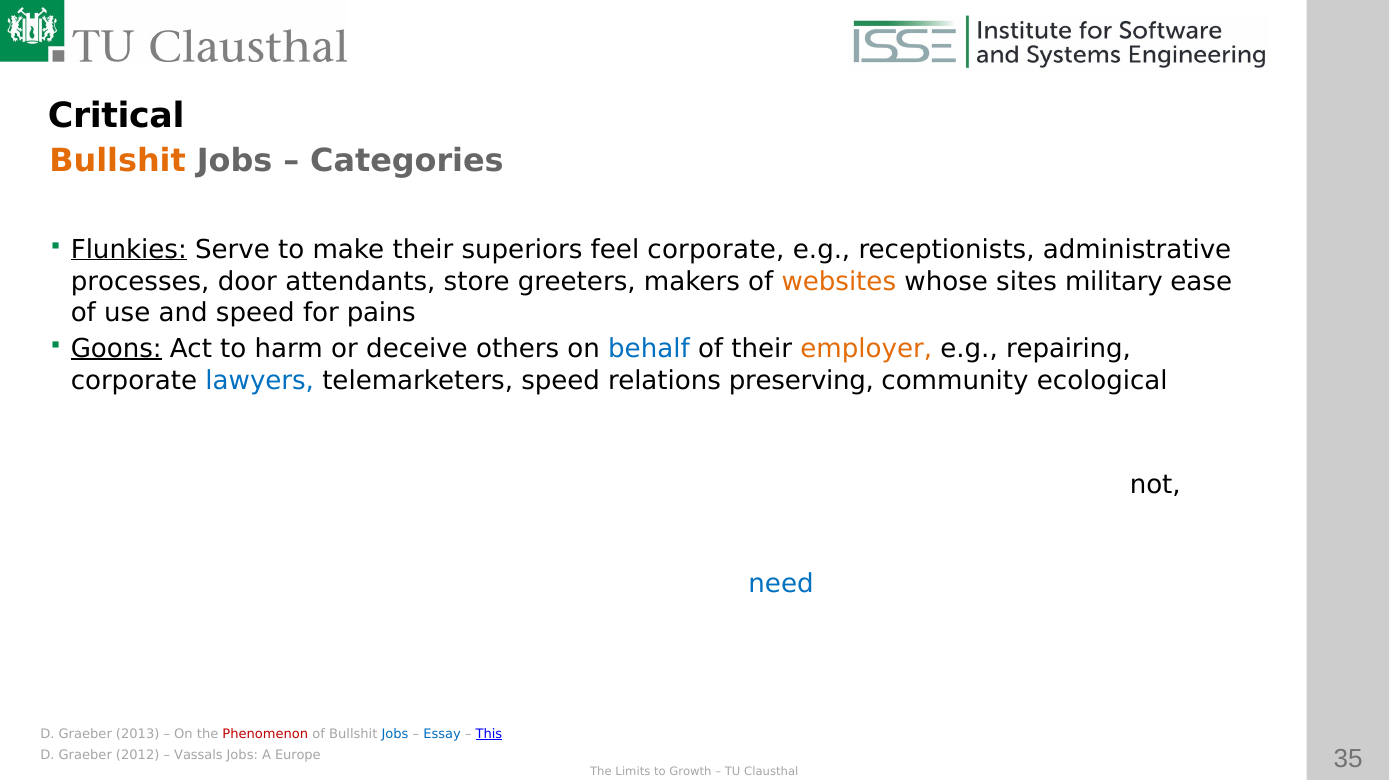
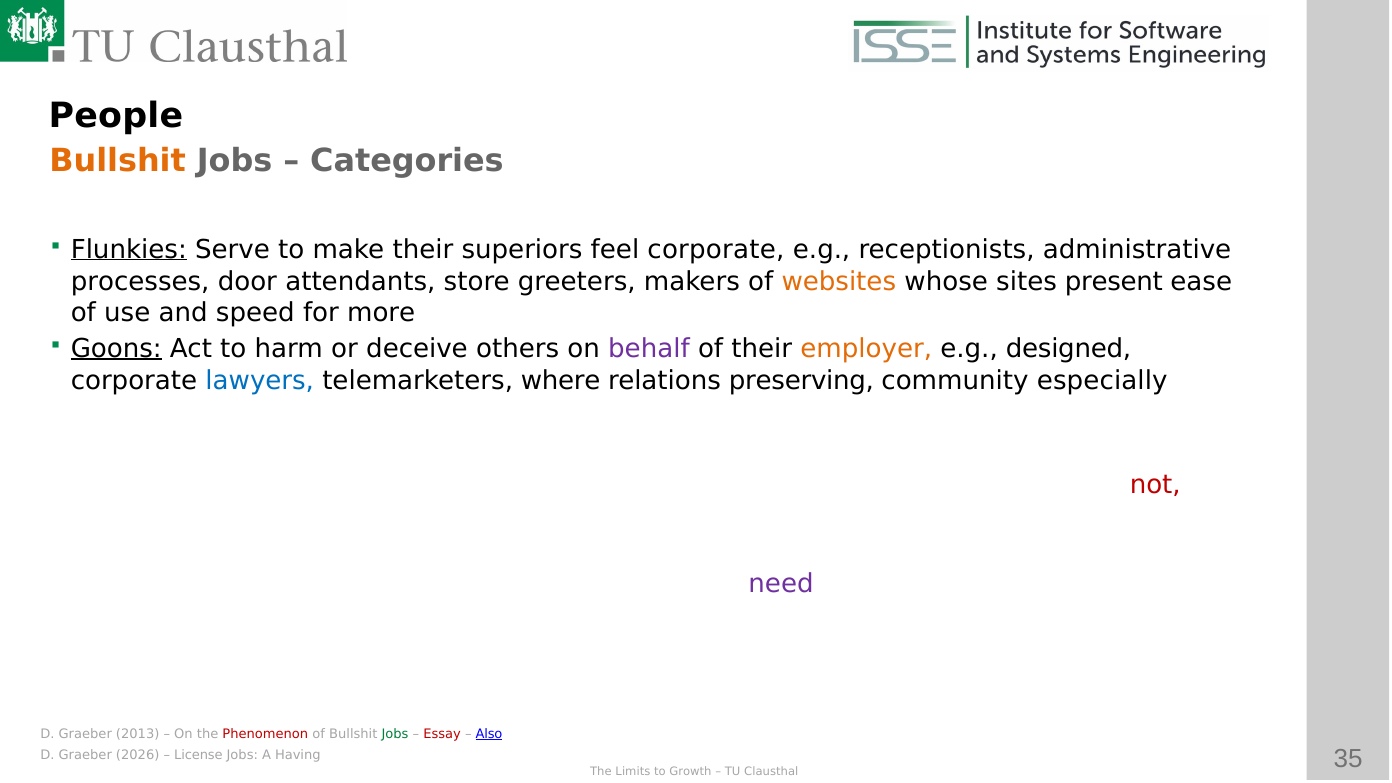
Critical: Critical -> People
military: military -> present
pains: pains -> more
behalf colour: blue -> purple
e.g repairing: repairing -> designed
telemarketers speed: speed -> where
ecological: ecological -> especially
not at (1155, 485) colour: black -> red
need colour: blue -> purple
Jobs at (395, 734) colour: blue -> green
Essay colour: blue -> red
This: This -> Also
2012: 2012 -> 2026
Vassals: Vassals -> License
Europe: Europe -> Having
